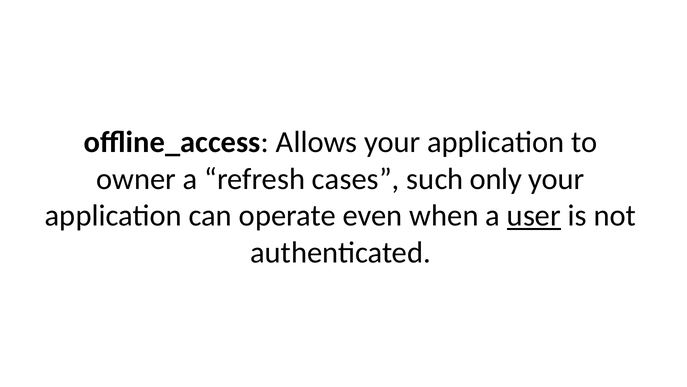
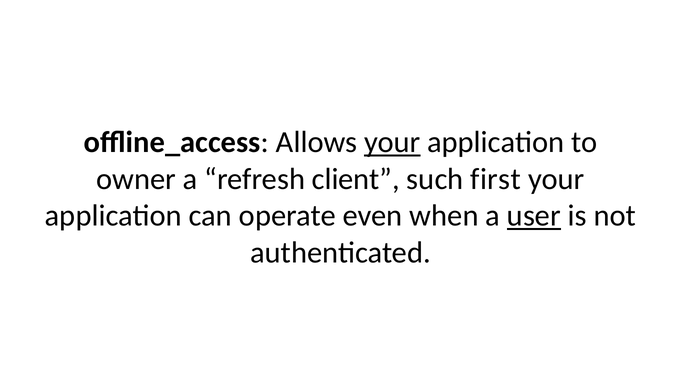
your at (392, 142) underline: none -> present
cases: cases -> client
only: only -> first
